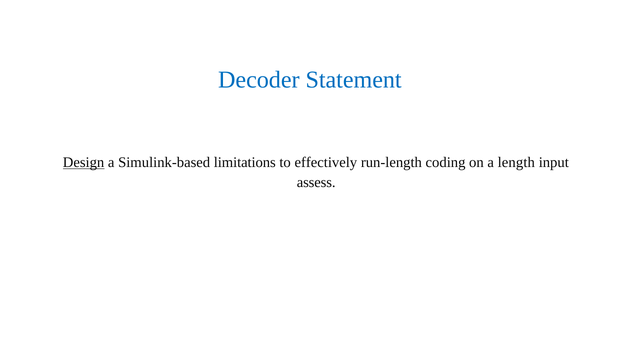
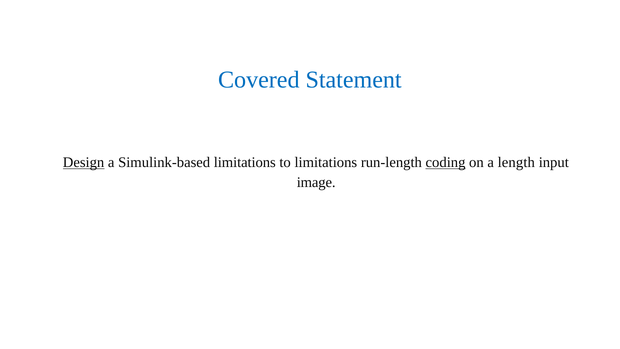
Decoder: Decoder -> Covered
to effectively: effectively -> limitations
coding underline: none -> present
assess: assess -> image
